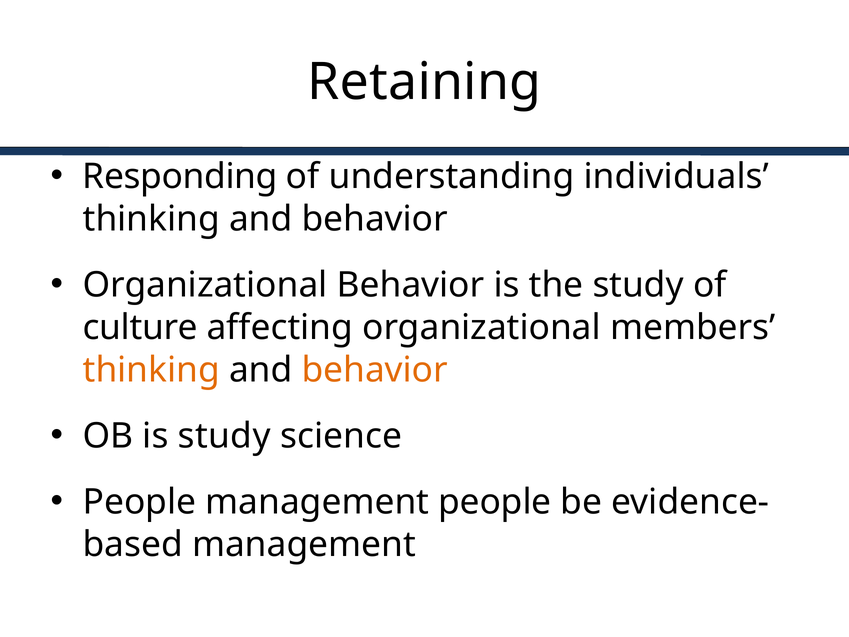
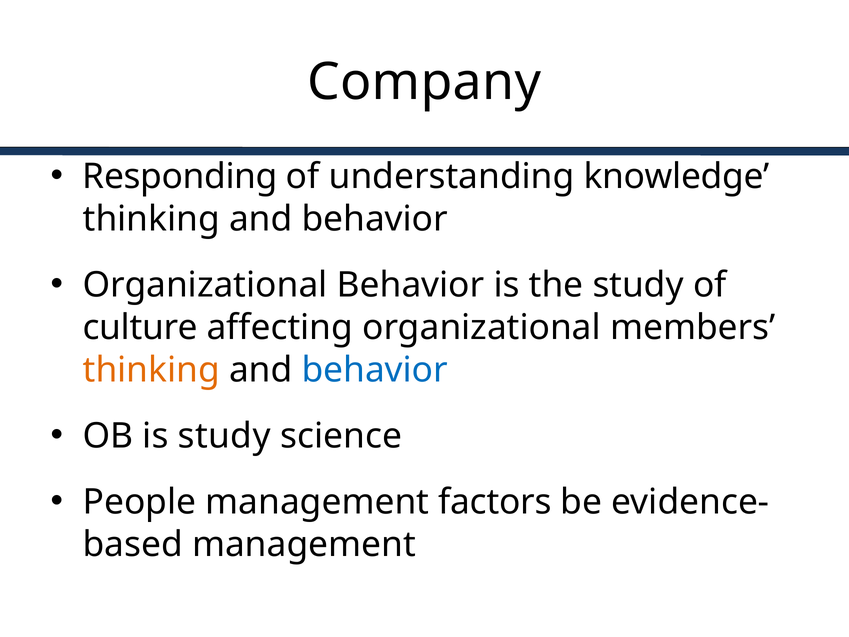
Retaining: Retaining -> Company
individuals: individuals -> knowledge
behavior at (375, 370) colour: orange -> blue
management people: people -> factors
